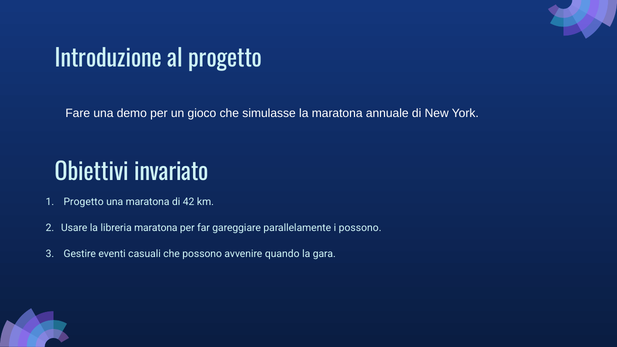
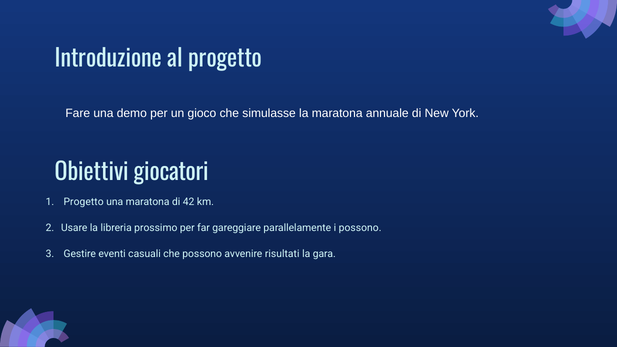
invariato: invariato -> giocatori
libreria maratona: maratona -> prossimo
quando: quando -> risultati
